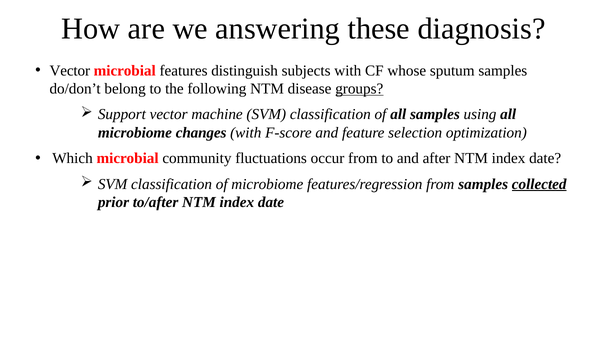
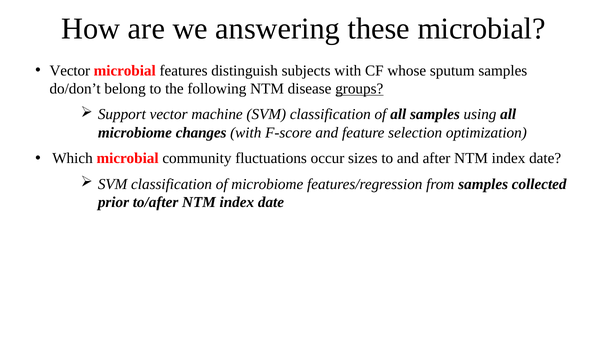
these diagnosis: diagnosis -> microbial
occur from: from -> sizes
collected underline: present -> none
